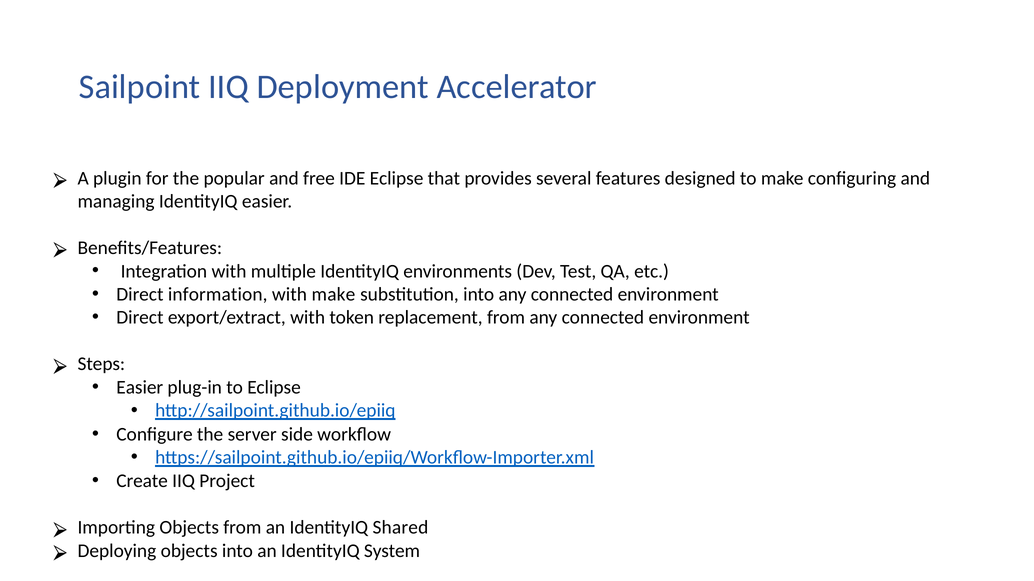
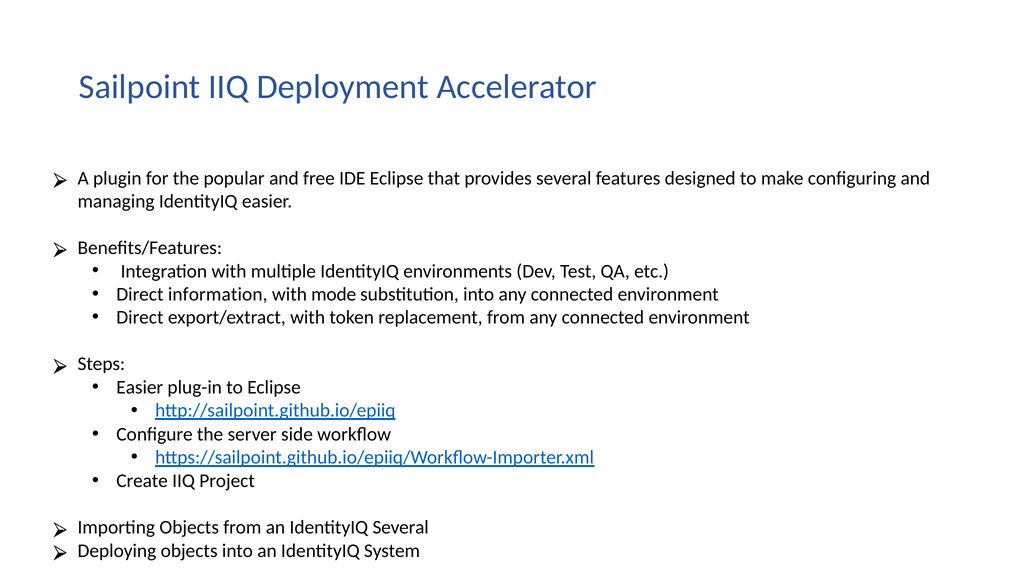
with make: make -> mode
IdentityIQ Shared: Shared -> Several
